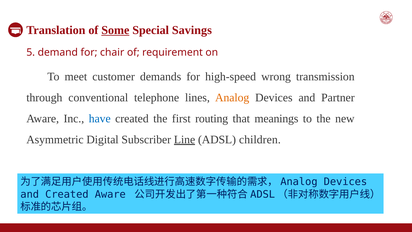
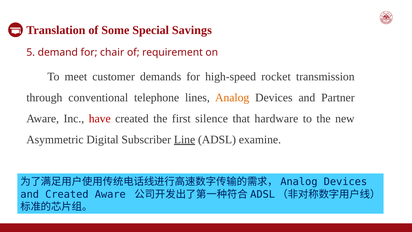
Some underline: present -> none
wrong: wrong -> rocket
have colour: blue -> red
routing: routing -> silence
meanings: meanings -> hardware
children: children -> examine
